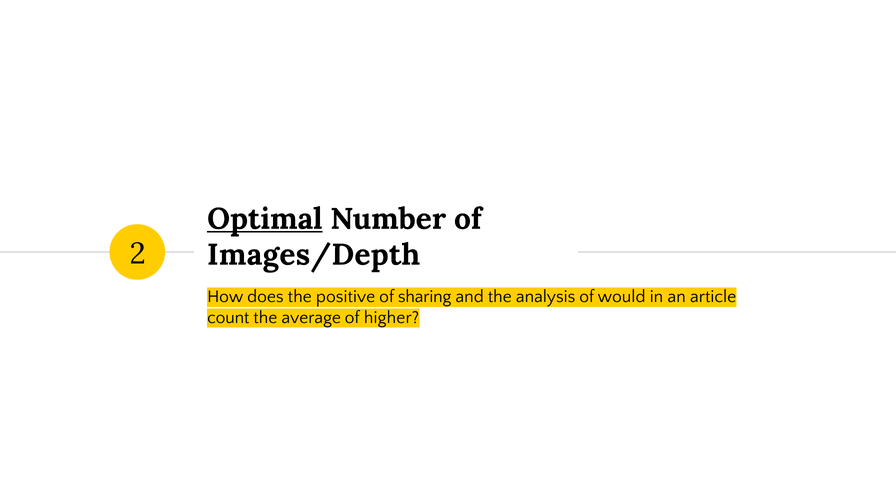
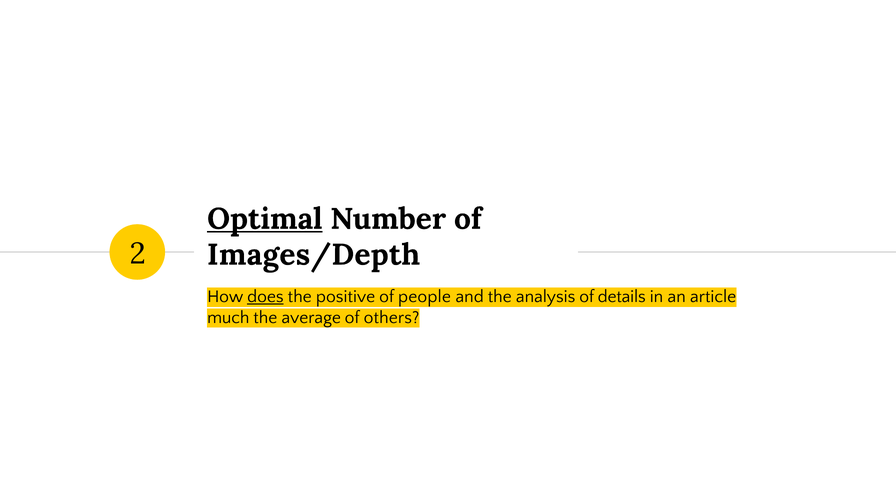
does underline: none -> present
sharing: sharing -> people
would: would -> details
count: count -> much
higher: higher -> others
